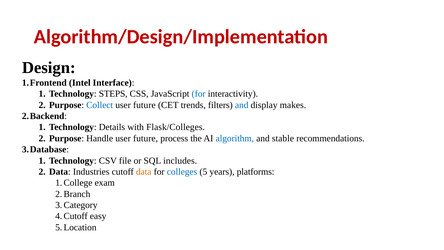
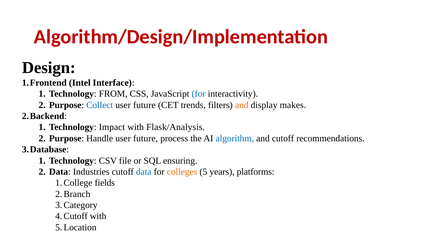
STEPS: STEPS -> FROM
and at (242, 105) colour: blue -> orange
Details: Details -> Impact
Flask/Colleges: Flask/Colleges -> Flask/Analysis
and stable: stable -> cutoff
includes: includes -> ensuring
data at (144, 172) colour: orange -> blue
colleges colour: blue -> orange
exam: exam -> fields
easy at (98, 216): easy -> with
